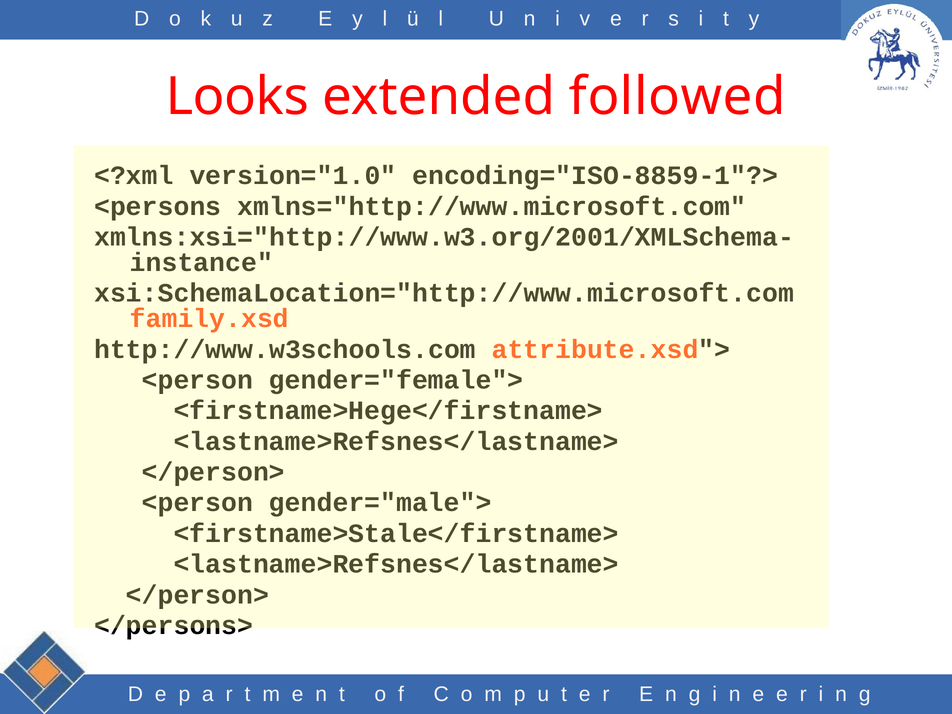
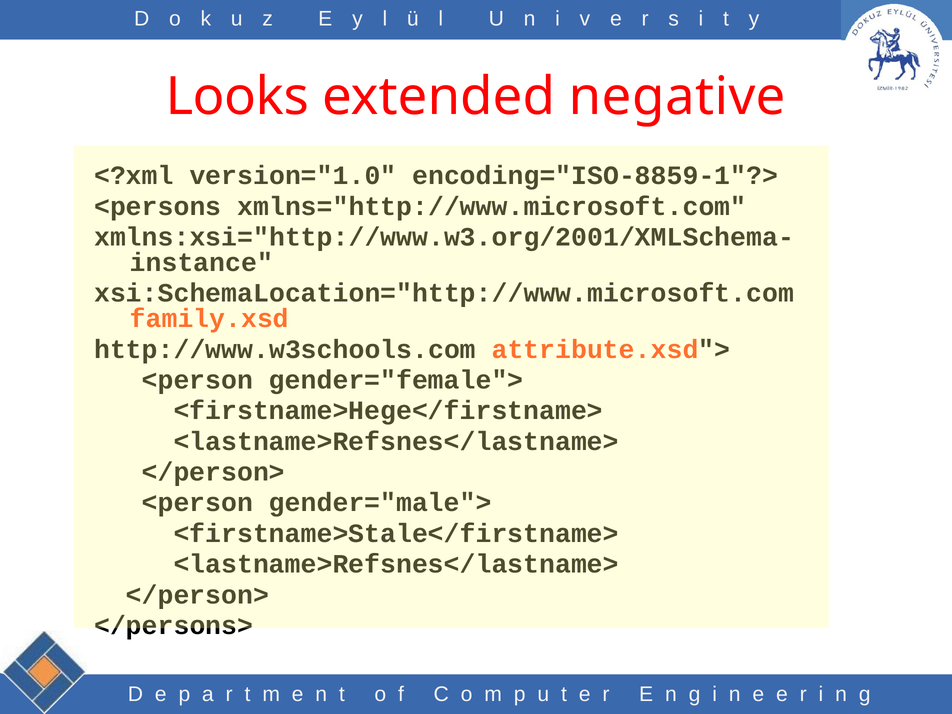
followed: followed -> negative
